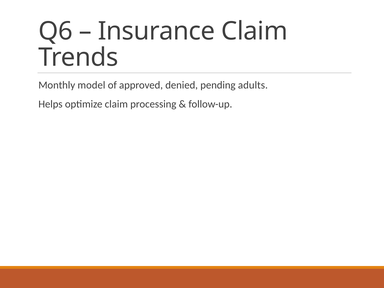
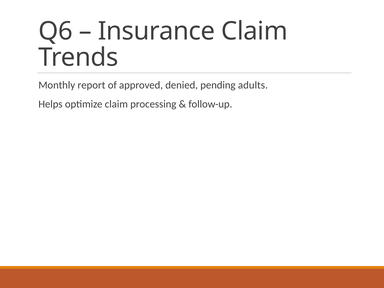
model: model -> report
